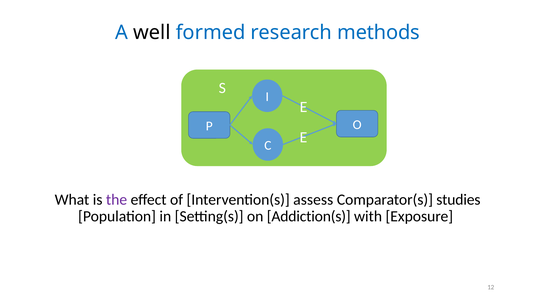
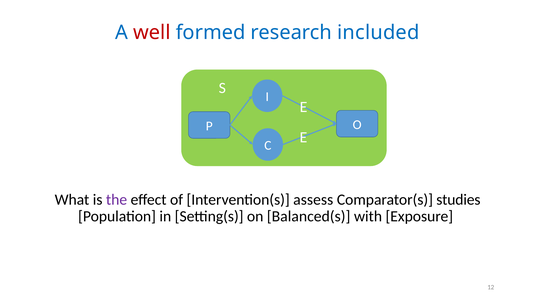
well colour: black -> red
methods: methods -> included
Addiction(s: Addiction(s -> Balanced(s
